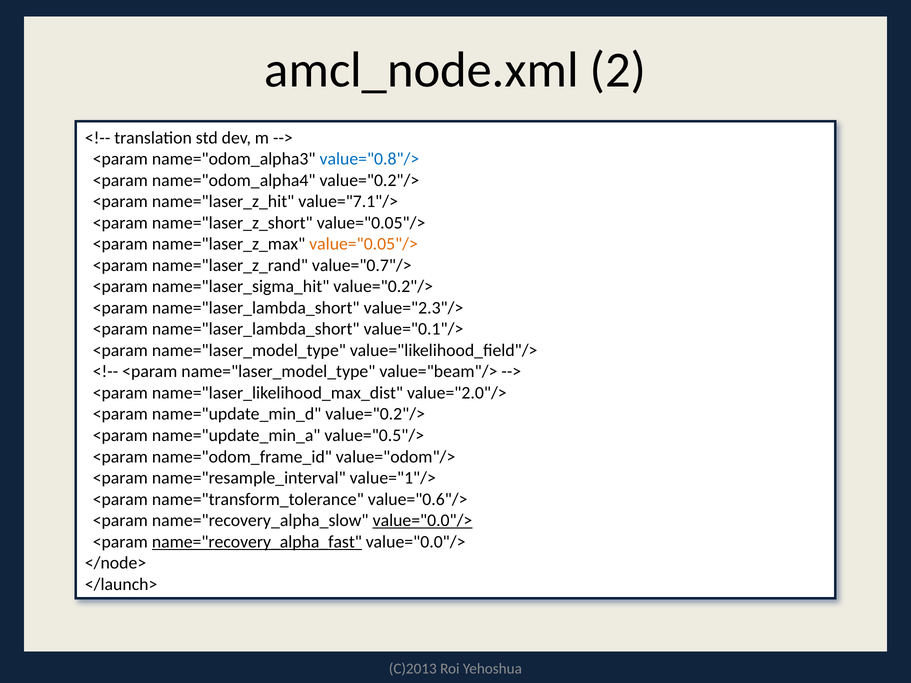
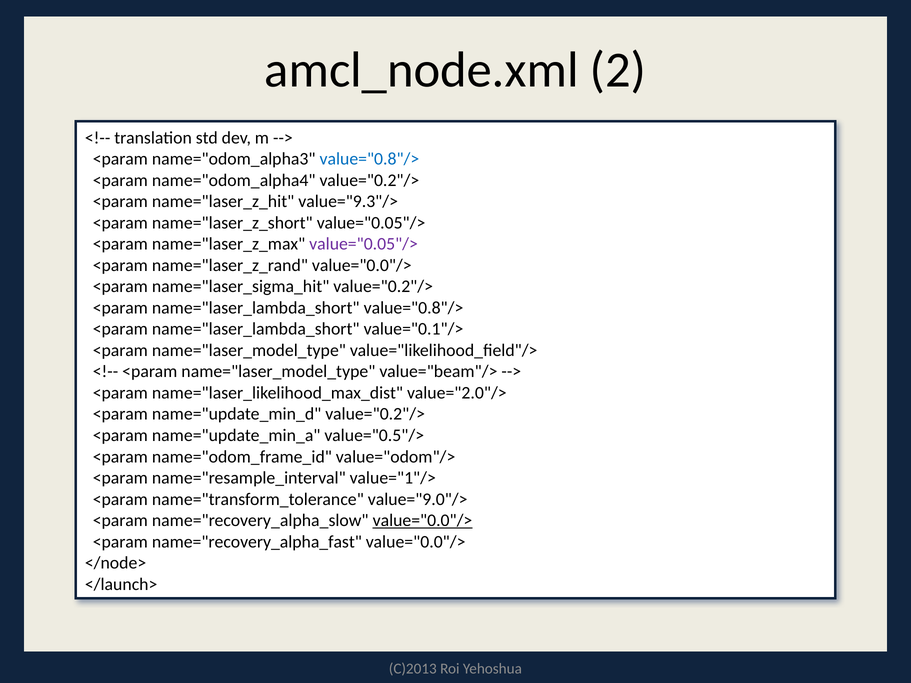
value="7.1"/>: value="7.1"/> -> value="9.3"/>
value="0.05"/> at (364, 244) colour: orange -> purple
name="laser_z_rand value="0.7"/>: value="0.7"/> -> value="0.0"/>
name="laser_lambda_short value="2.3"/>: value="2.3"/> -> value="0.8"/>
value="0.6"/>: value="0.6"/> -> value="9.0"/>
name="recovery_alpha_fast underline: present -> none
